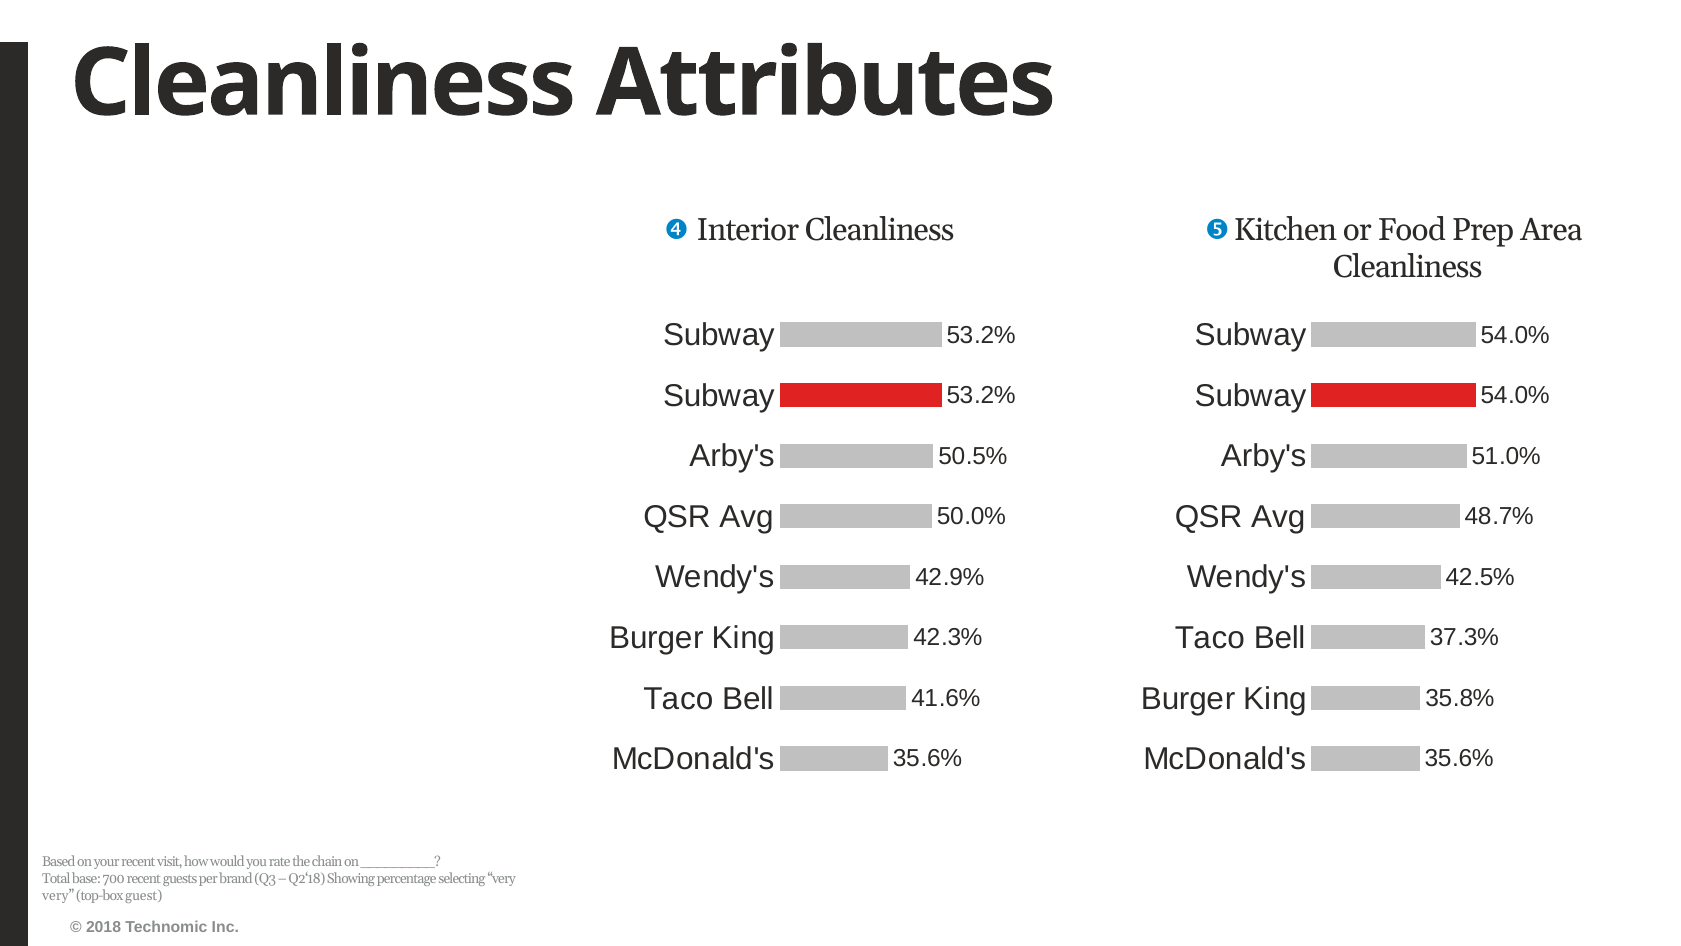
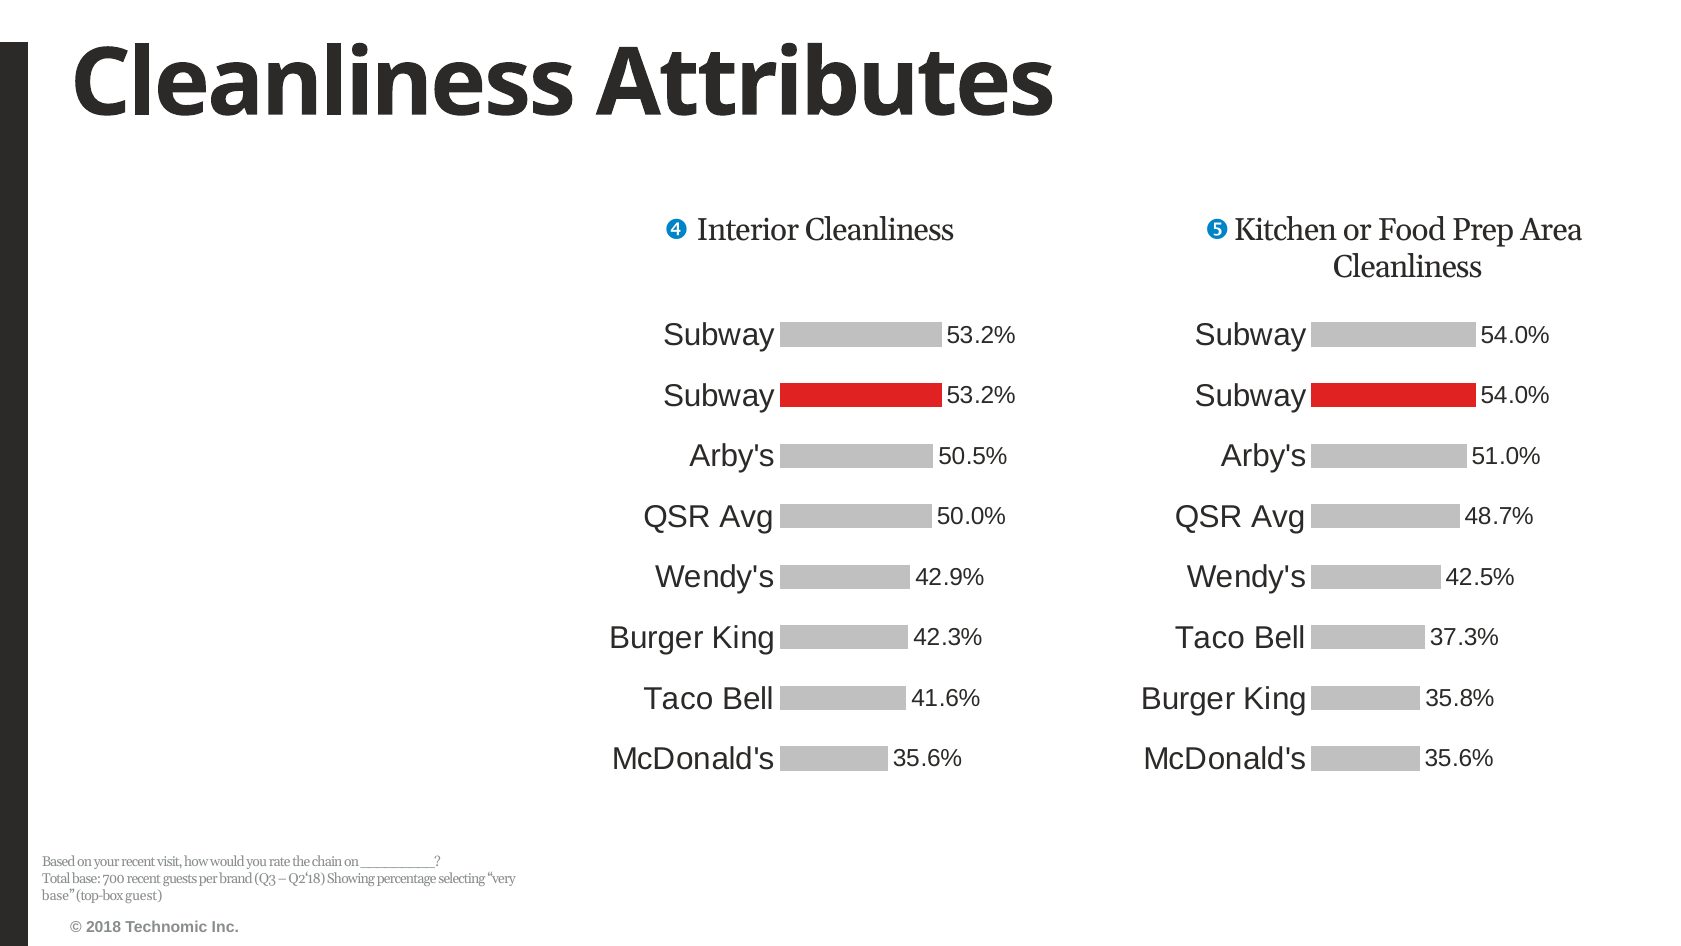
very at (58, 895): very -> base
